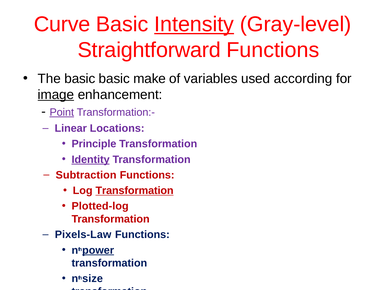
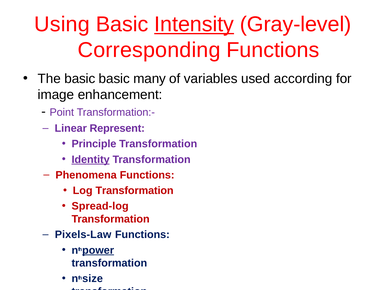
Curve: Curve -> Using
Straightforward: Straightforward -> Corresponding
make: make -> many
image underline: present -> none
Point underline: present -> none
Locations: Locations -> Represent
Subtraction: Subtraction -> Phenomena
Transformation at (135, 191) underline: present -> none
Plotted-log: Plotted-log -> Spread-log
